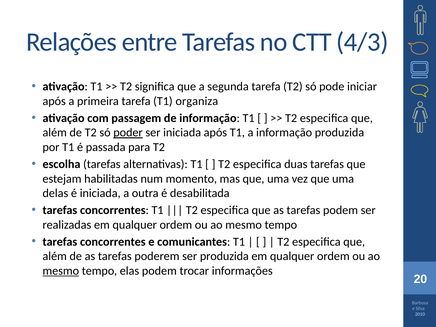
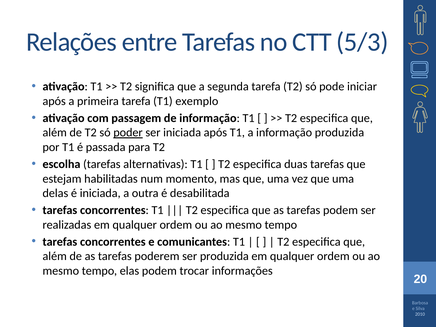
4/3: 4/3 -> 5/3
organiza: organiza -> exemplo
mesmo at (61, 271) underline: present -> none
